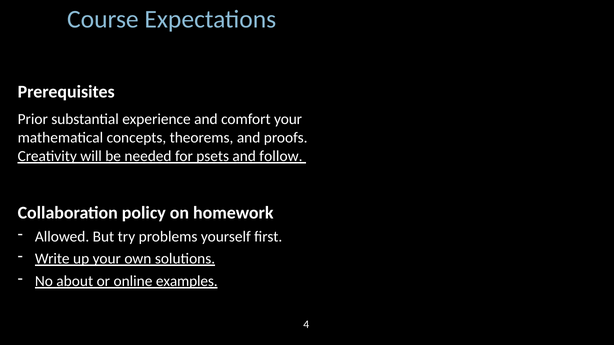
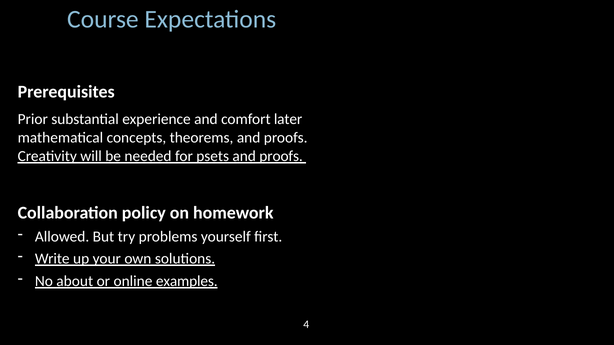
comfort your: your -> later
psets and follow: follow -> proofs
